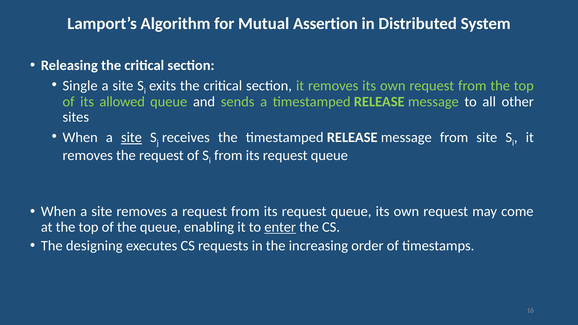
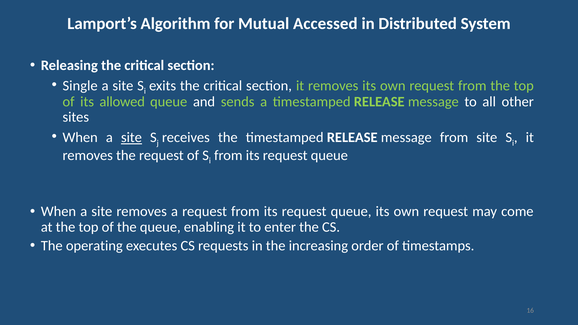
Assertion: Assertion -> Accessed
enter underline: present -> none
designing: designing -> operating
